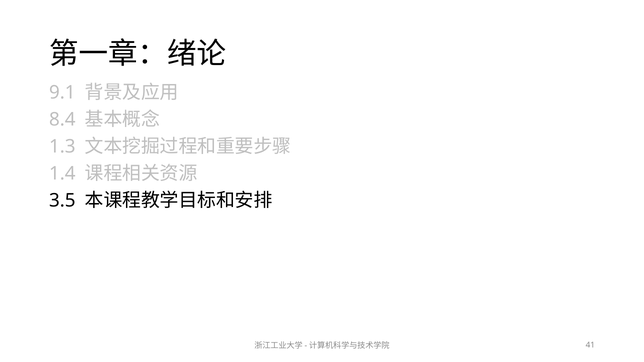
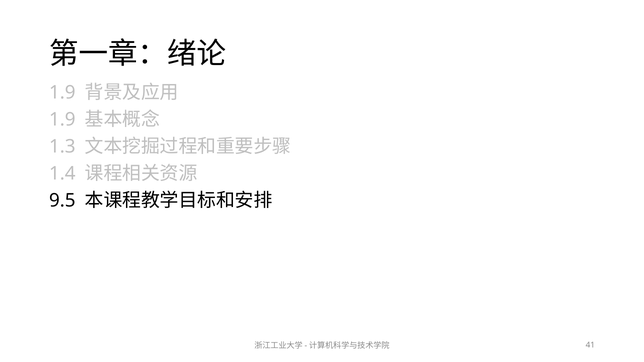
9.1 at (62, 92): 9.1 -> 1.9
8.4 at (62, 119): 8.4 -> 1.9
3.5: 3.5 -> 9.5
